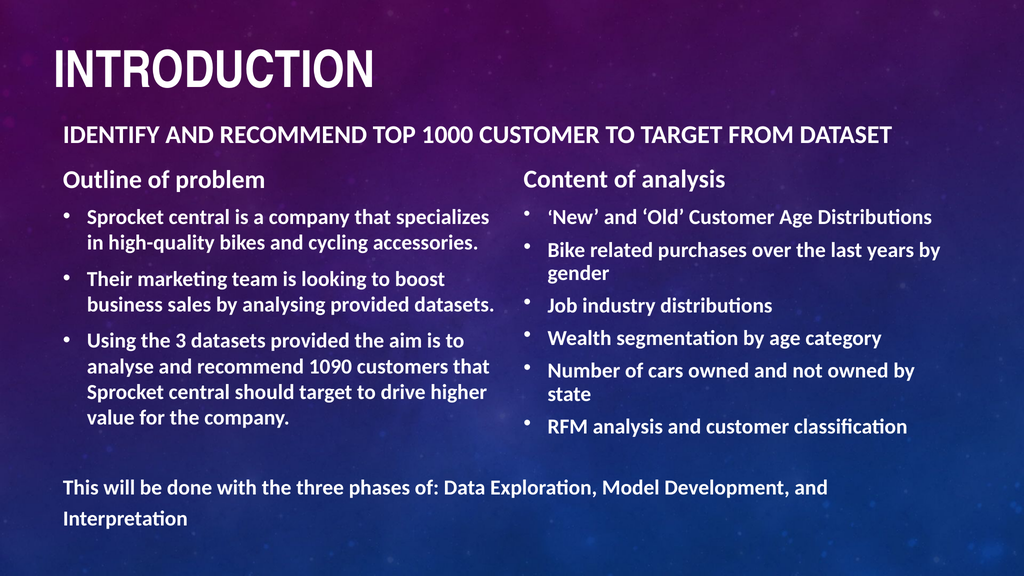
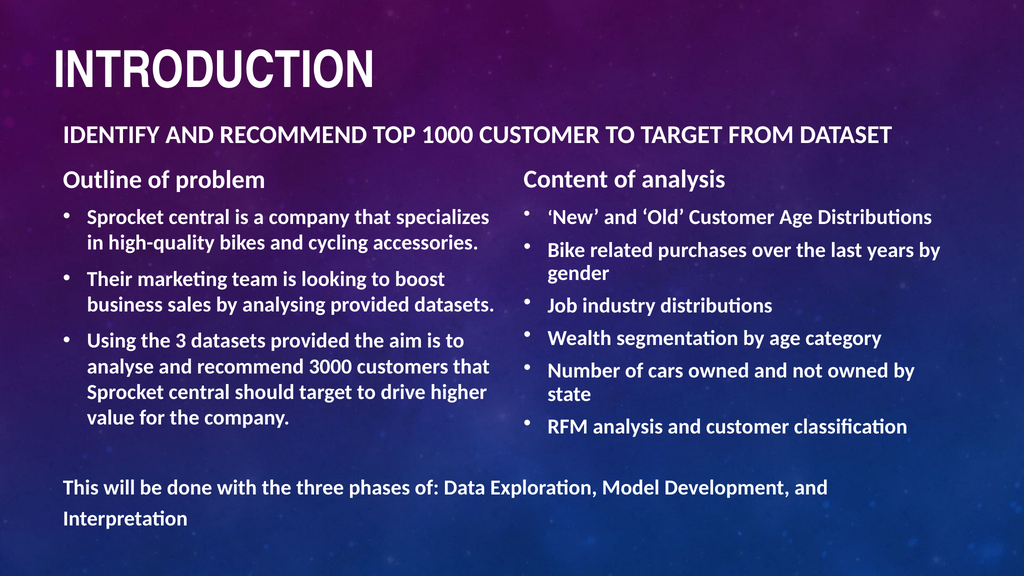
1090: 1090 -> 3000
